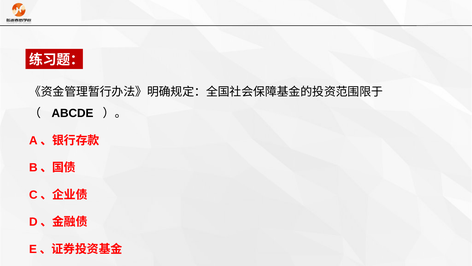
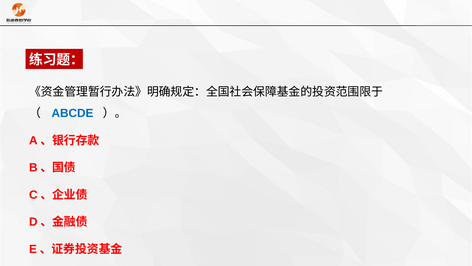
ABCDE colour: black -> blue
